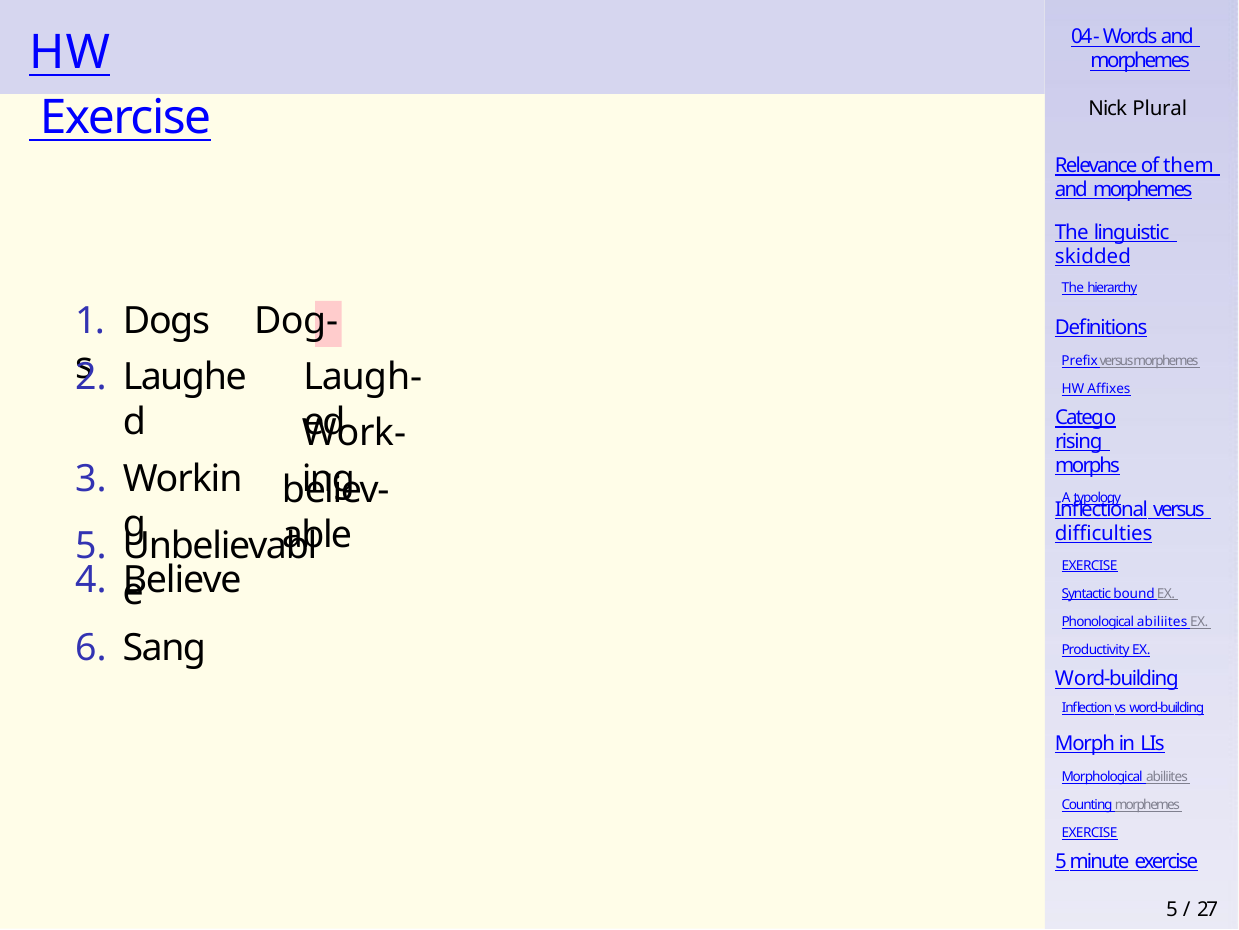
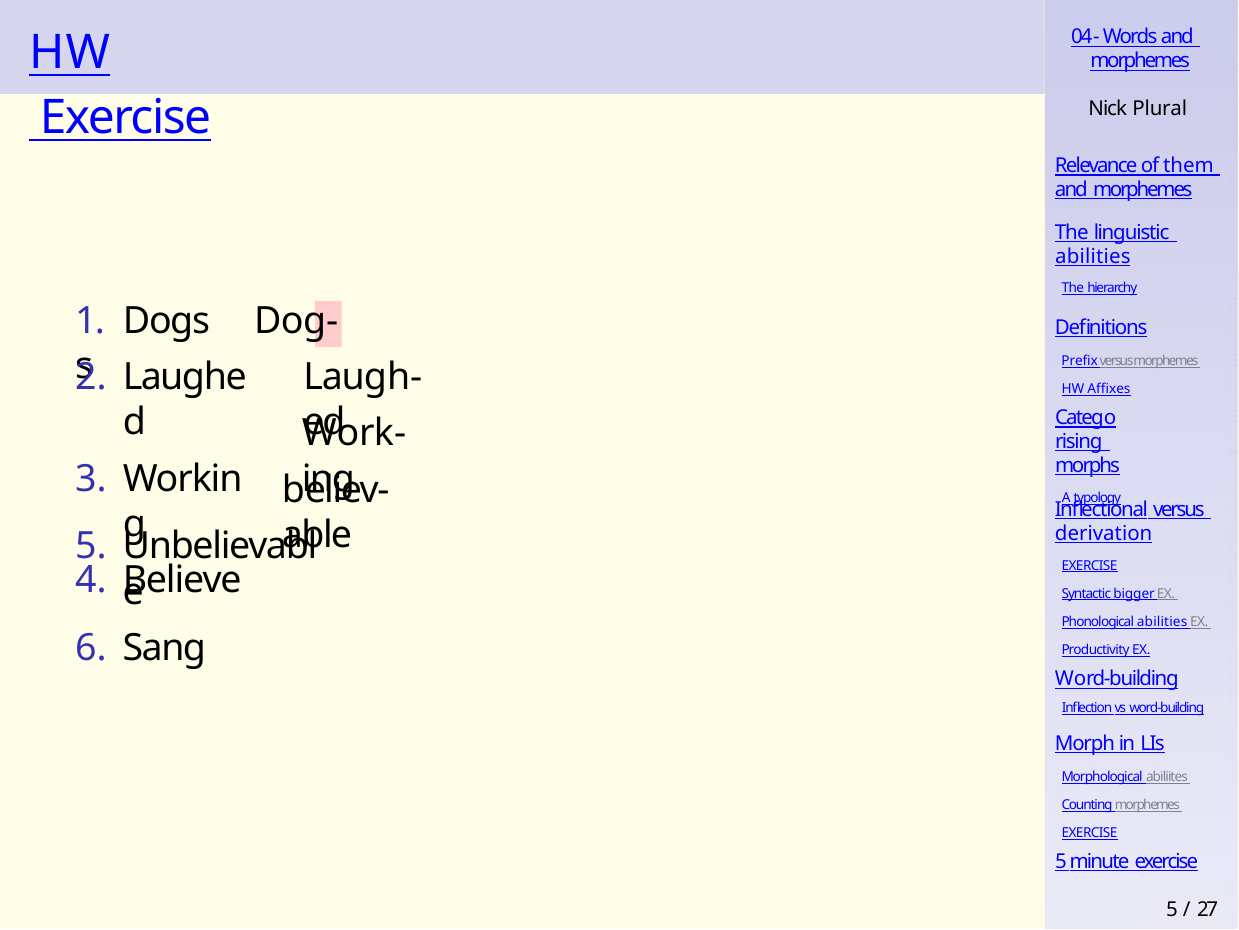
skidded at (1093, 257): skidded -> abilities
difficulties: difficulties -> derivation
bound: bound -> bigger
Phonological abiliites: abiliites -> abilities
